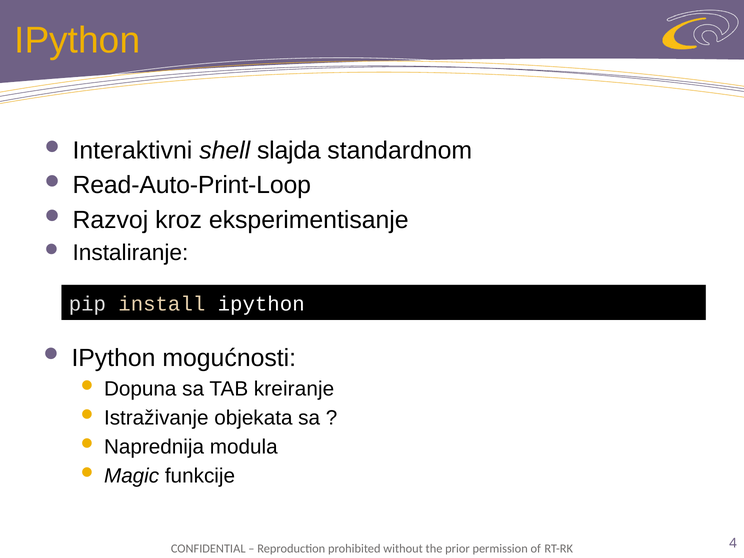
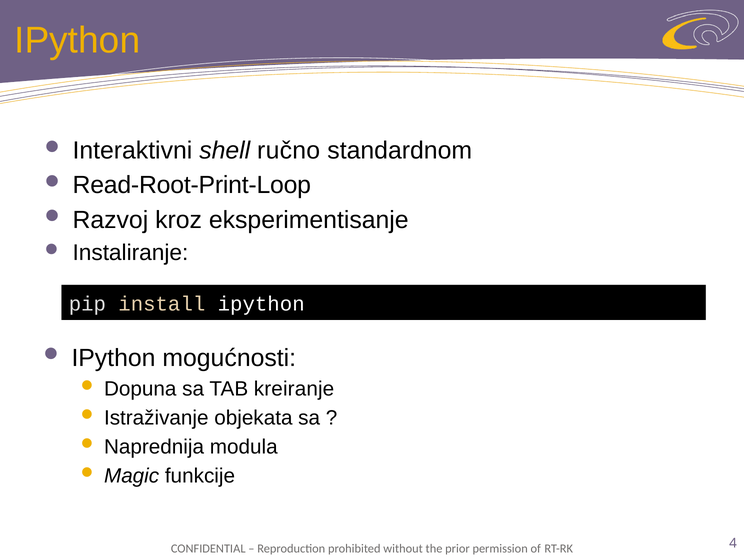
slajda: slajda -> ručno
Read-Auto-Print-Loop: Read-Auto-Print-Loop -> Read-Root-Print-Loop
